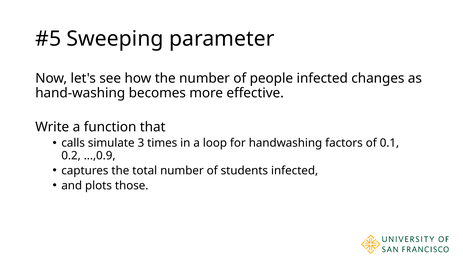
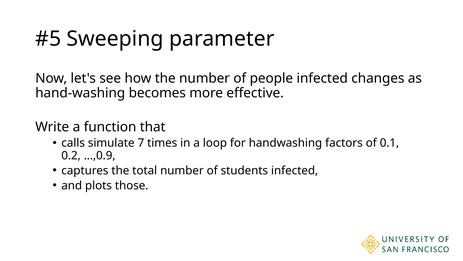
3: 3 -> 7
